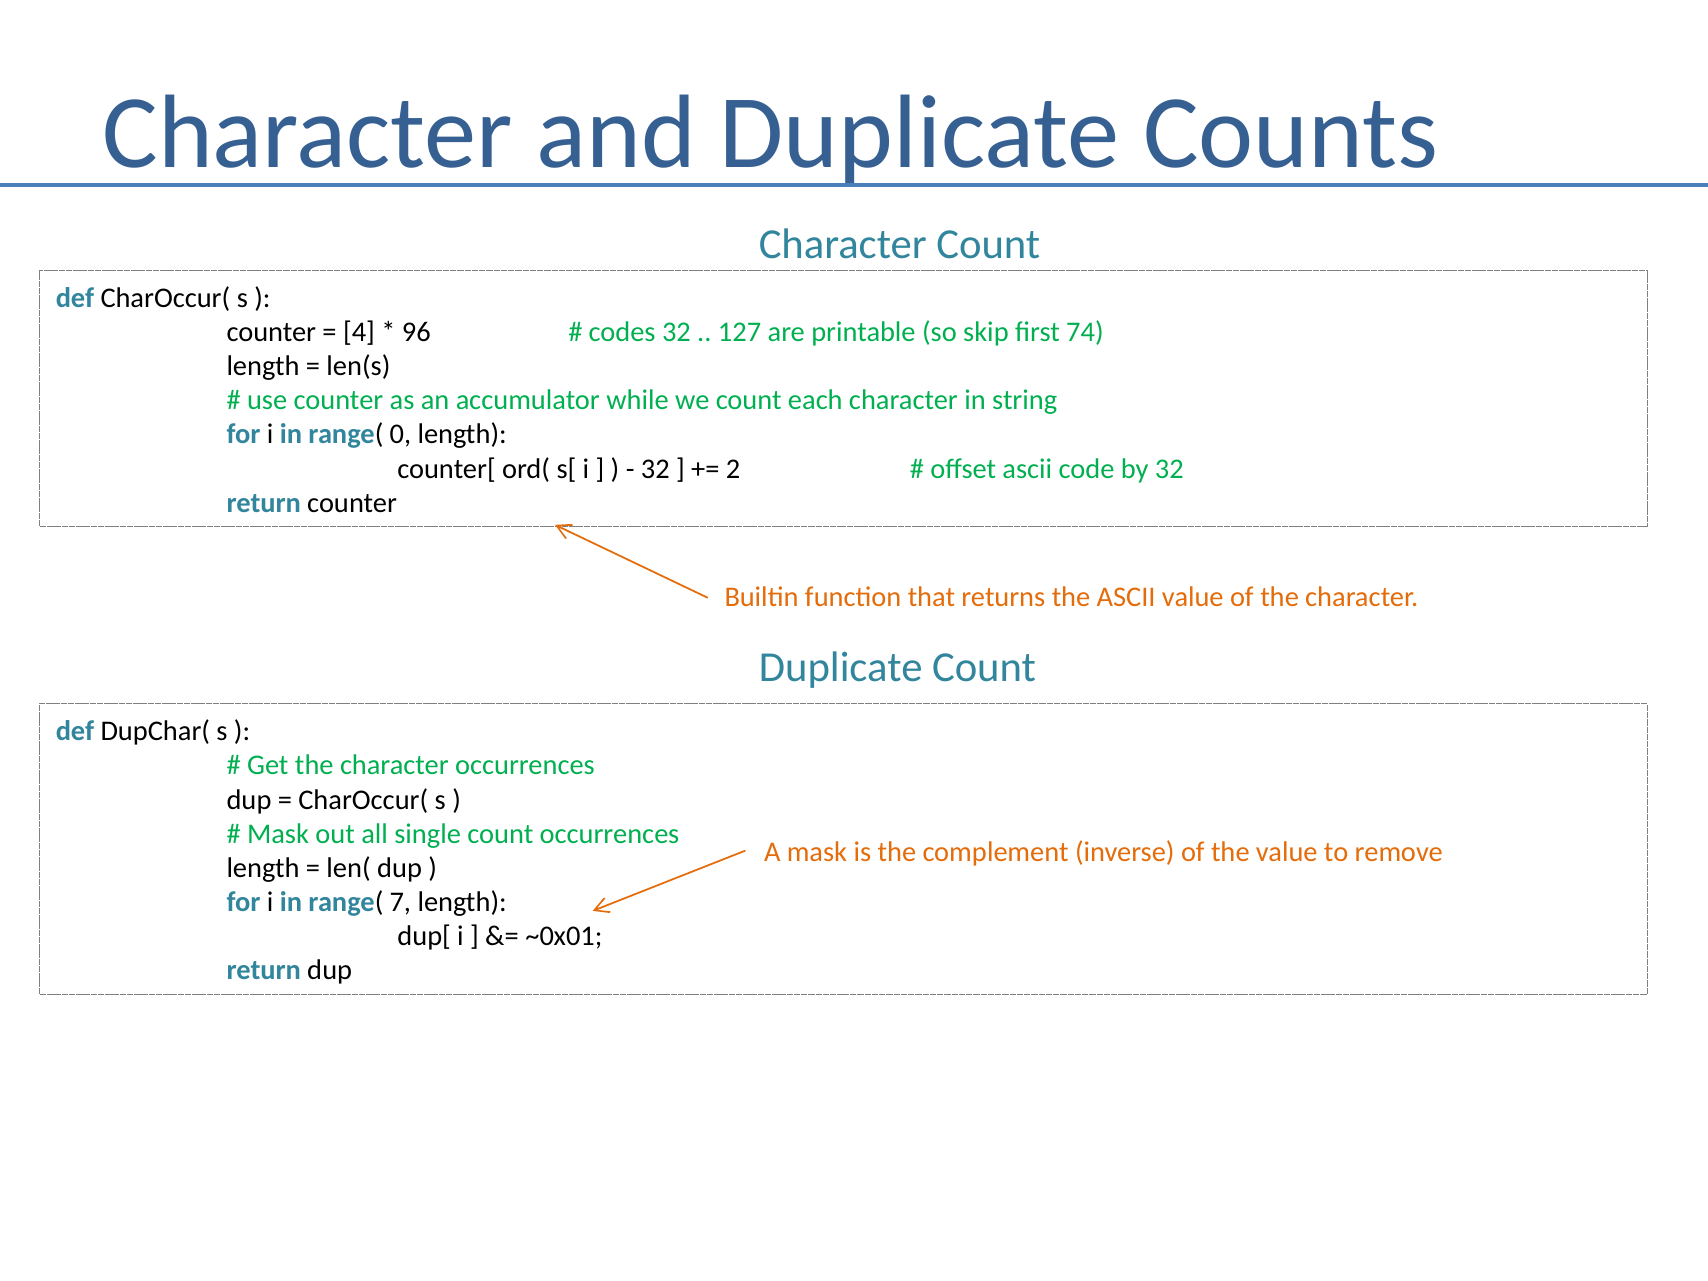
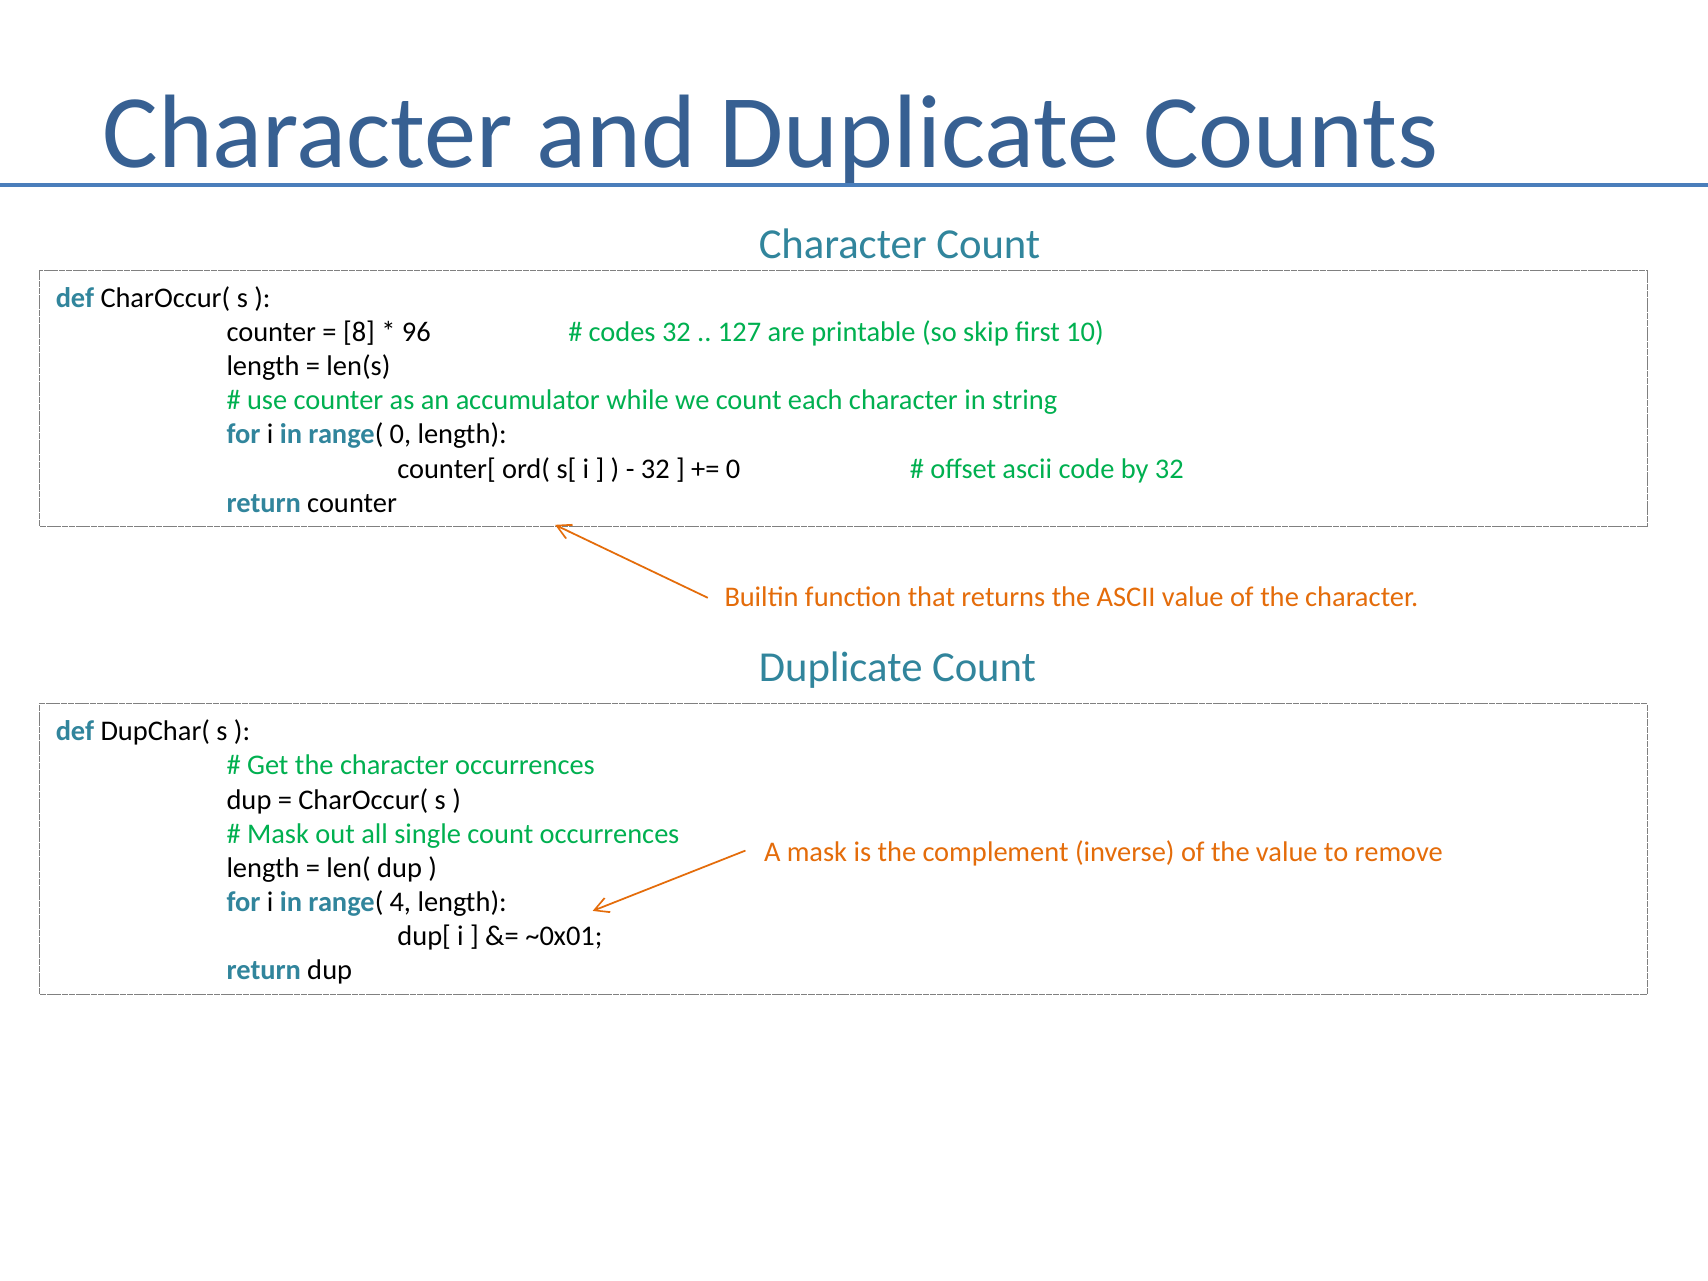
4: 4 -> 8
74: 74 -> 10
2 at (733, 469): 2 -> 0
7: 7 -> 4
